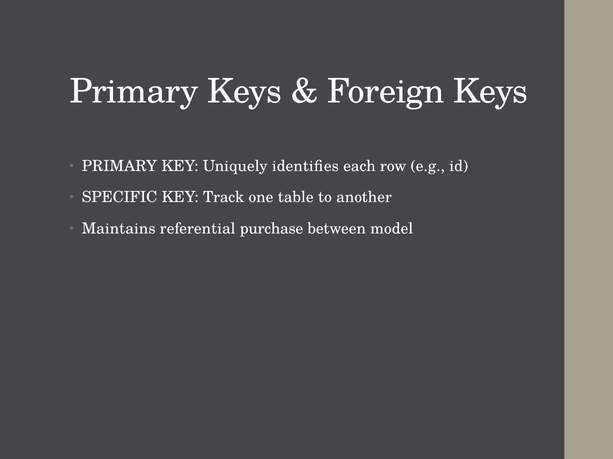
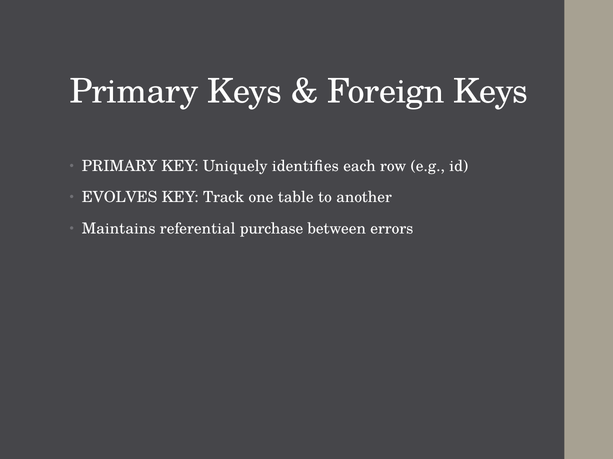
SPECIFIC: SPECIFIC -> EVOLVES
model: model -> errors
